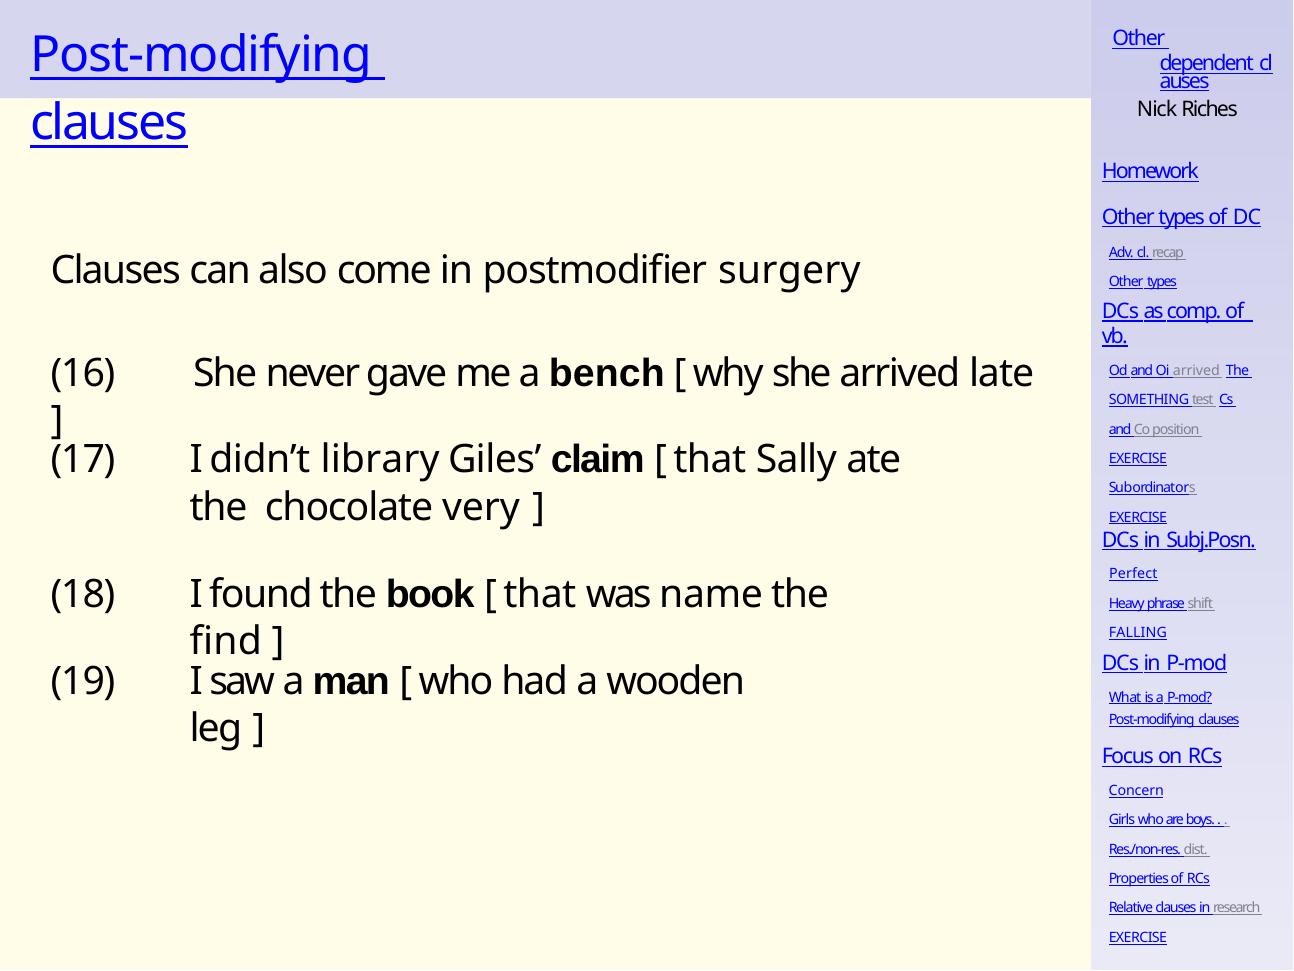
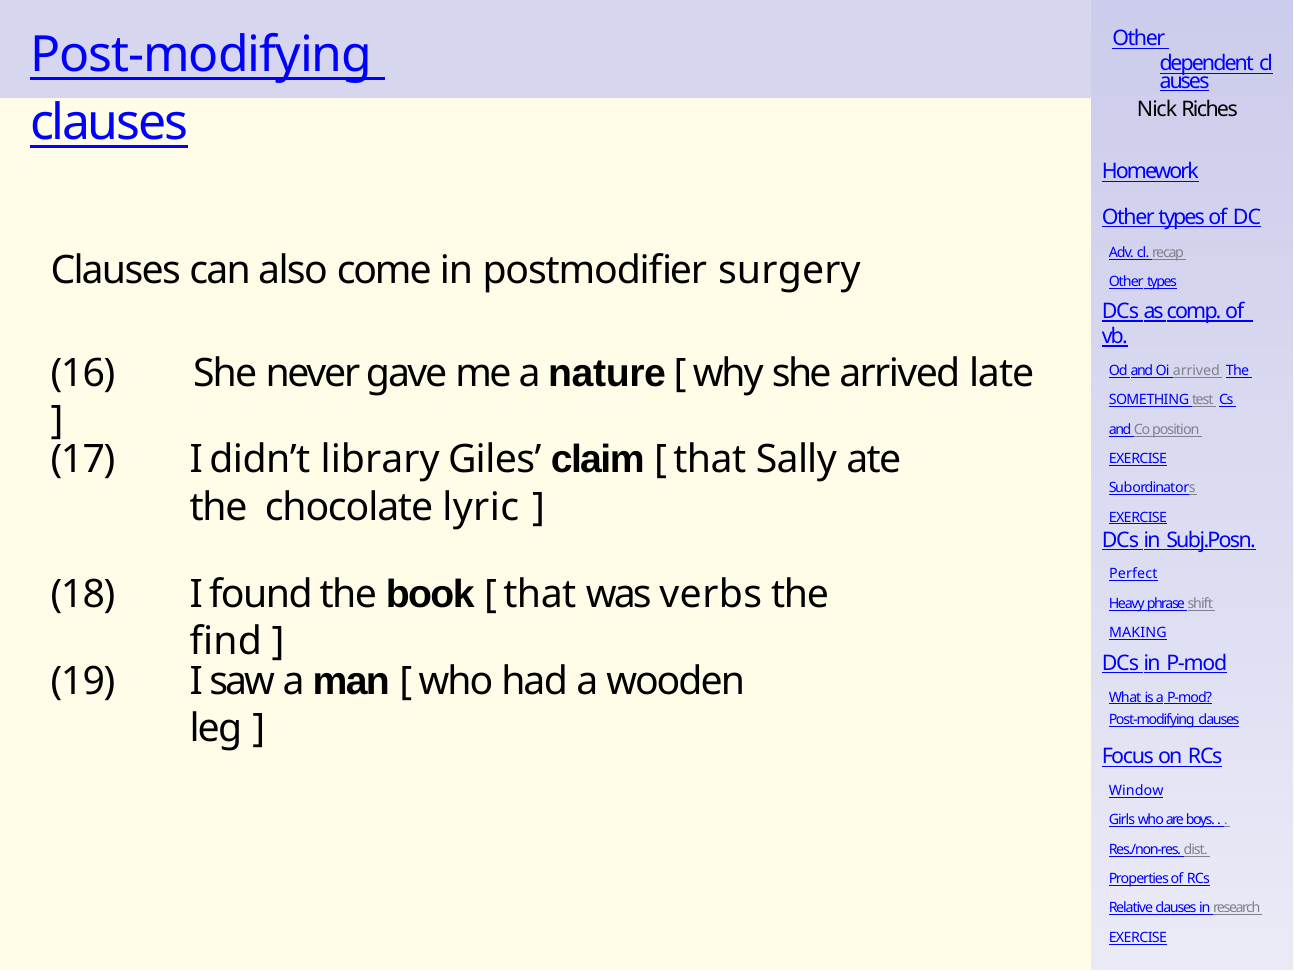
bench: bench -> nature
very: very -> lyric
name: name -> verbs
FALLING: FALLING -> MAKING
Concern: Concern -> Window
